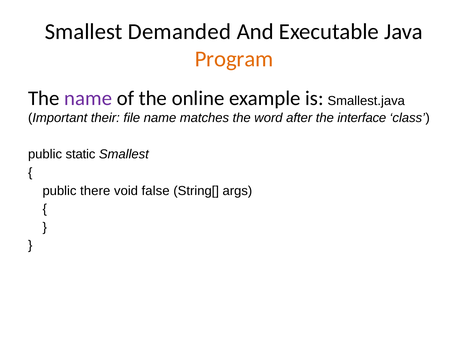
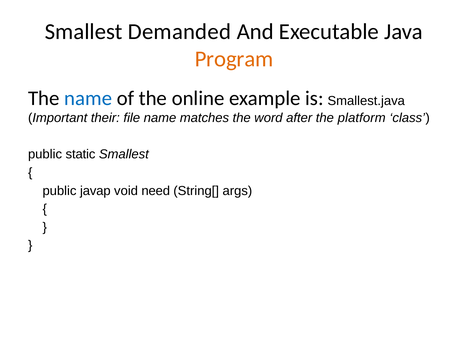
name at (88, 98) colour: purple -> blue
interface: interface -> platform
there: there -> javap
false: false -> need
